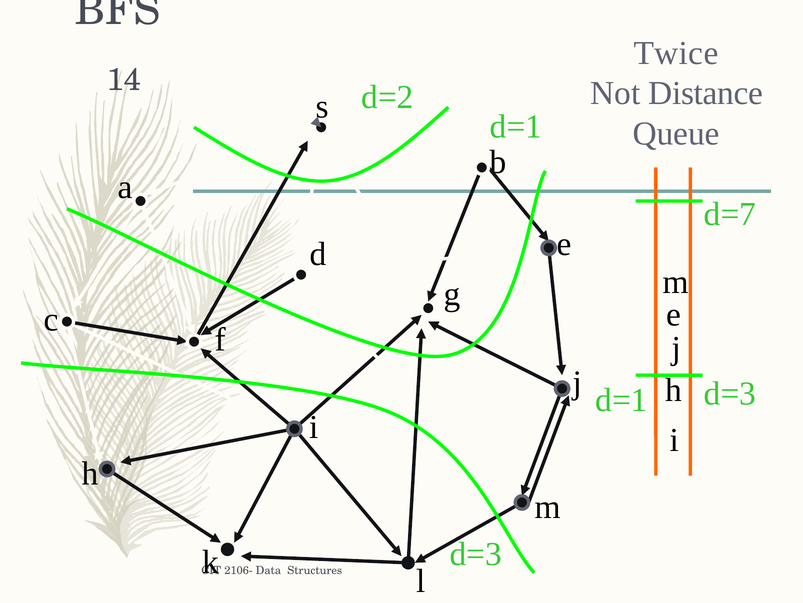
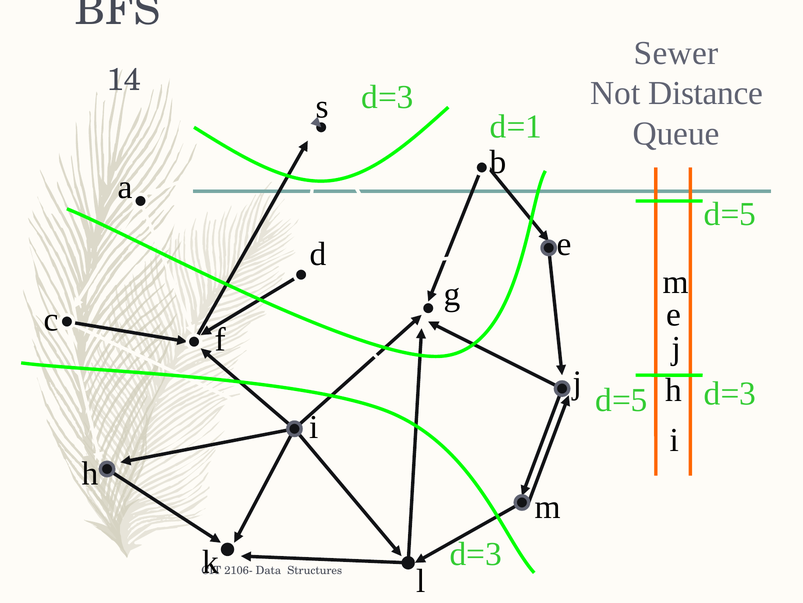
Twice: Twice -> Sewer
d=2 at (387, 97): d=2 -> d=3
d=7 at (730, 214): d=7 -> d=5
d=1 at (621, 400): d=1 -> d=5
